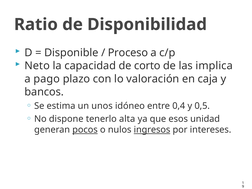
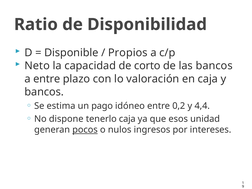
Proceso: Proceso -> Propios
las implica: implica -> bancos
a pago: pago -> entre
unos: unos -> pago
0,4: 0,4 -> 0,2
0,5: 0,5 -> 4,4
tenerlo alta: alta -> caja
ingresos underline: present -> none
